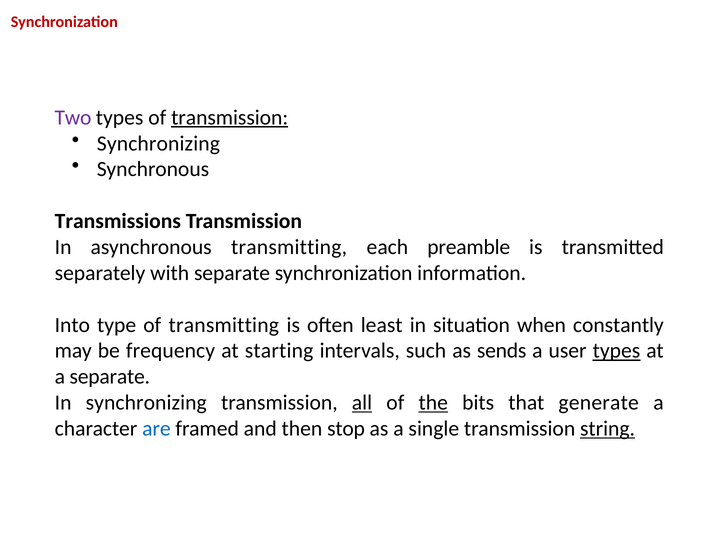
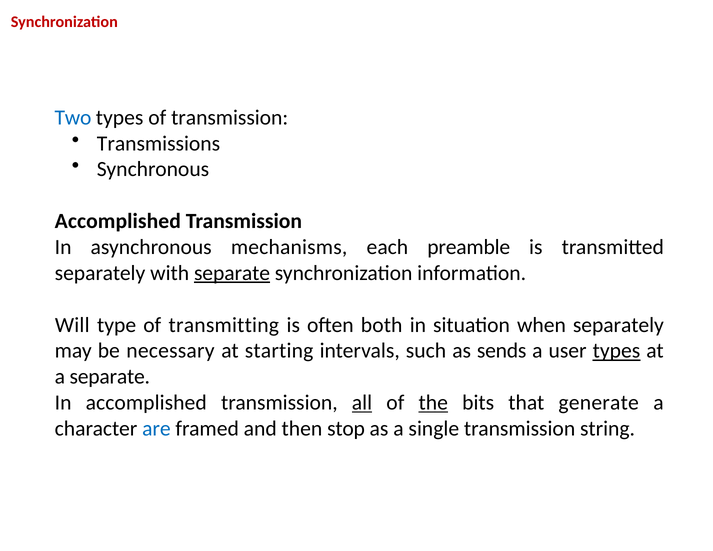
Two colour: purple -> blue
transmission at (230, 117) underline: present -> none
Synchronizing at (158, 143): Synchronizing -> Transmissions
Transmissions at (118, 221): Transmissions -> Accomplished
asynchronous transmitting: transmitting -> mechanisms
separate at (232, 273) underline: none -> present
Into: Into -> Will
least: least -> both
when constantly: constantly -> separately
frequency: frequency -> necessary
In synchronizing: synchronizing -> accomplished
string underline: present -> none
